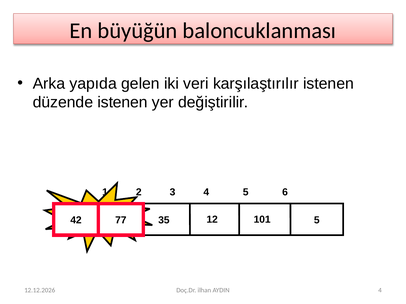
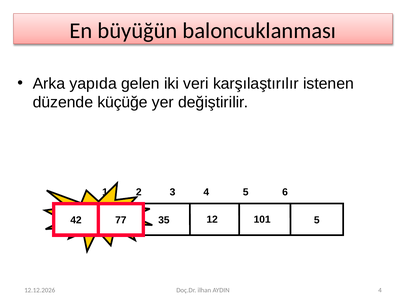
düzende istenen: istenen -> küçüğe
